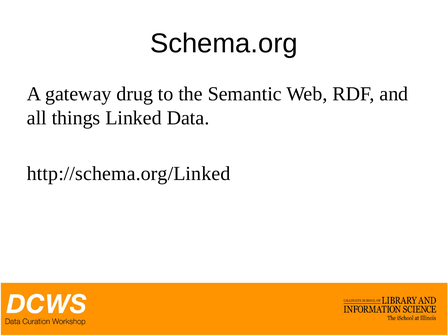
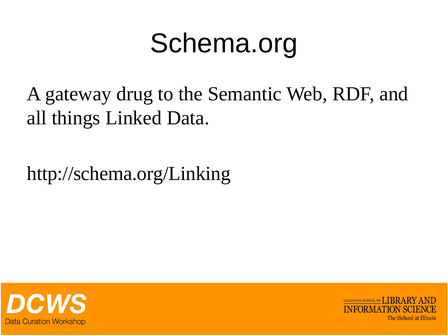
http://schema.org/Linked: http://schema.org/Linked -> http://schema.org/Linking
